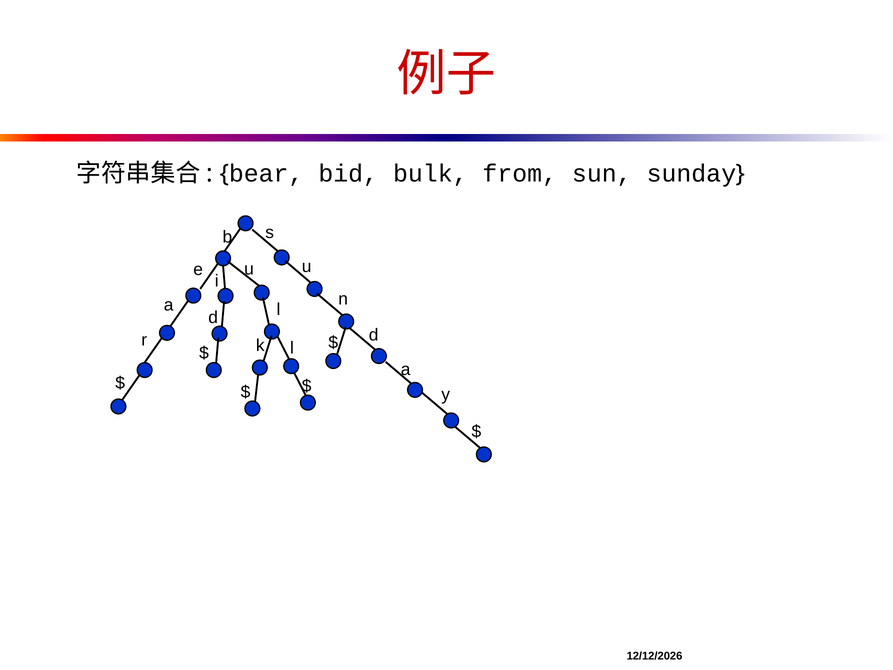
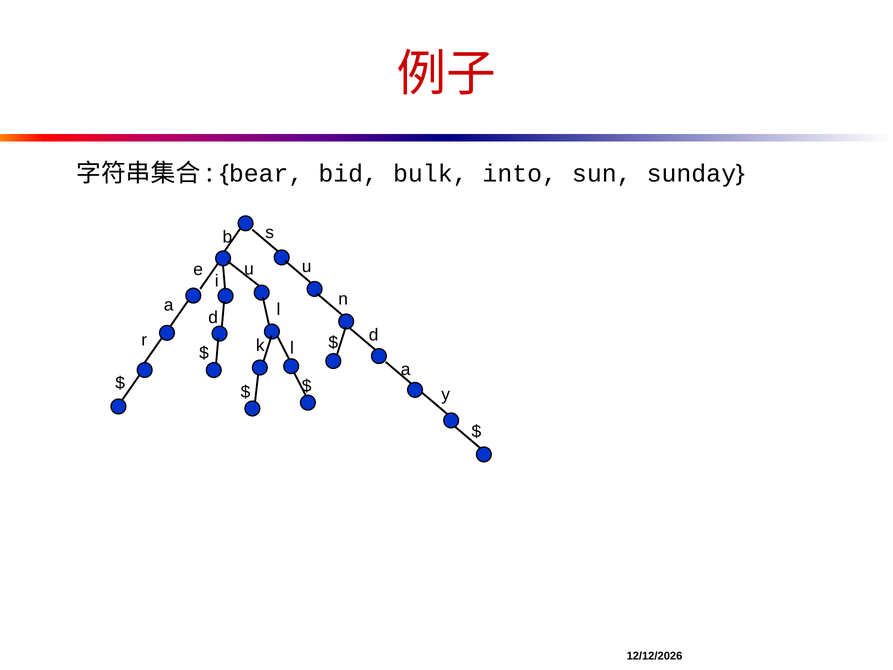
from: from -> into
